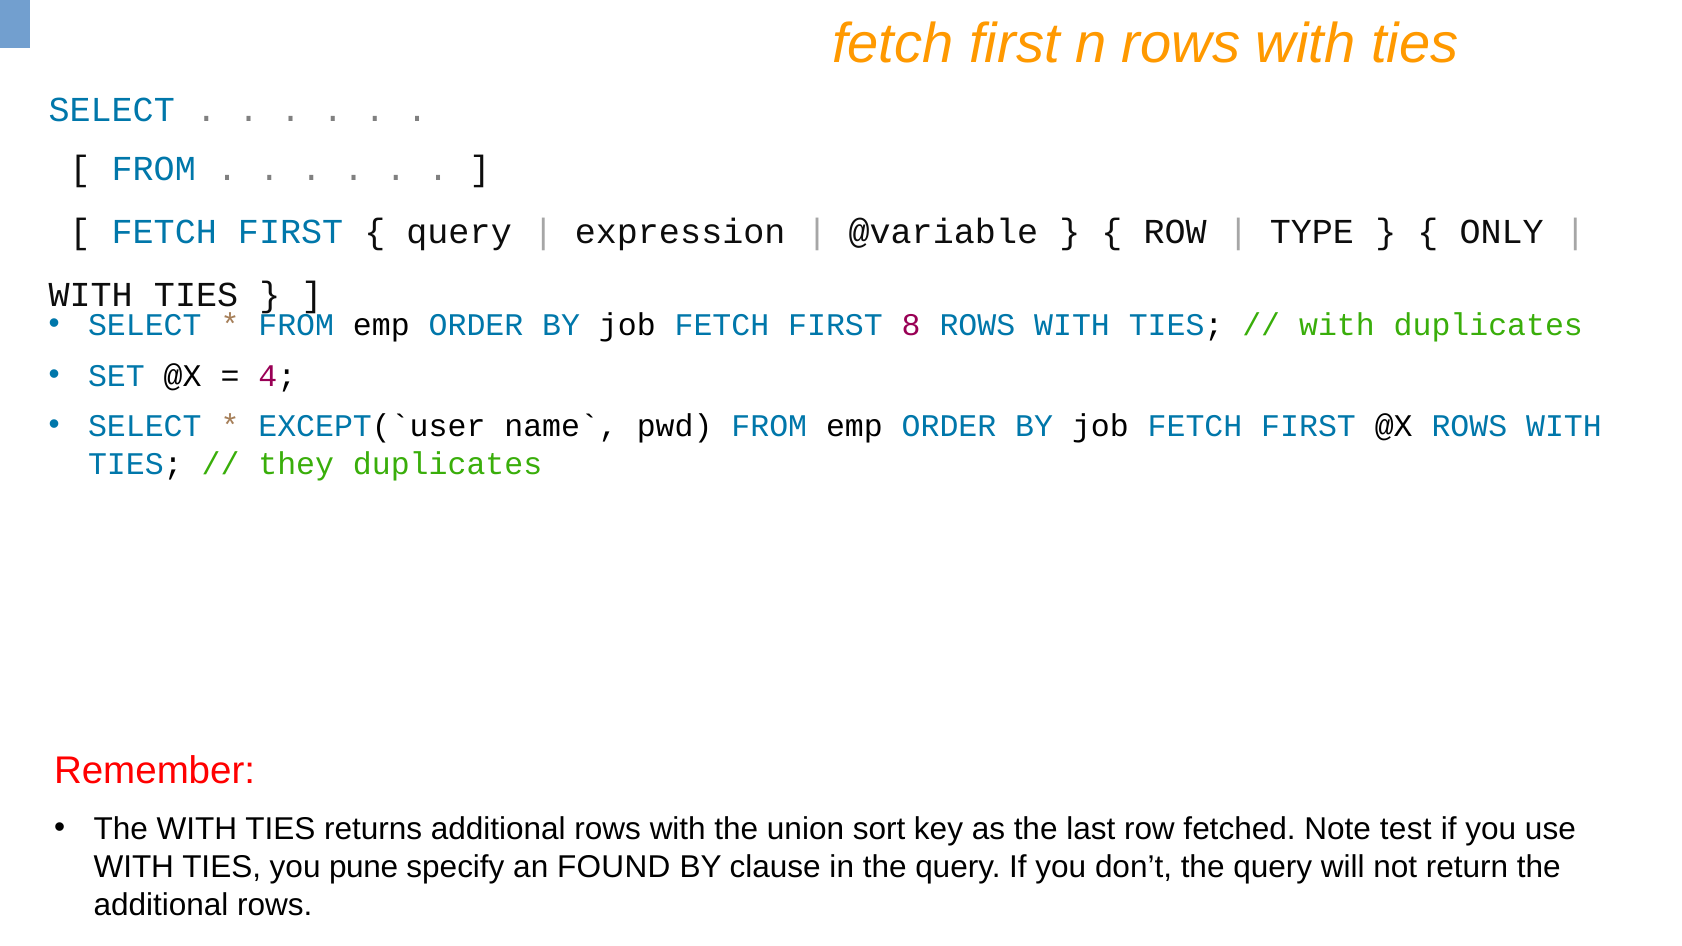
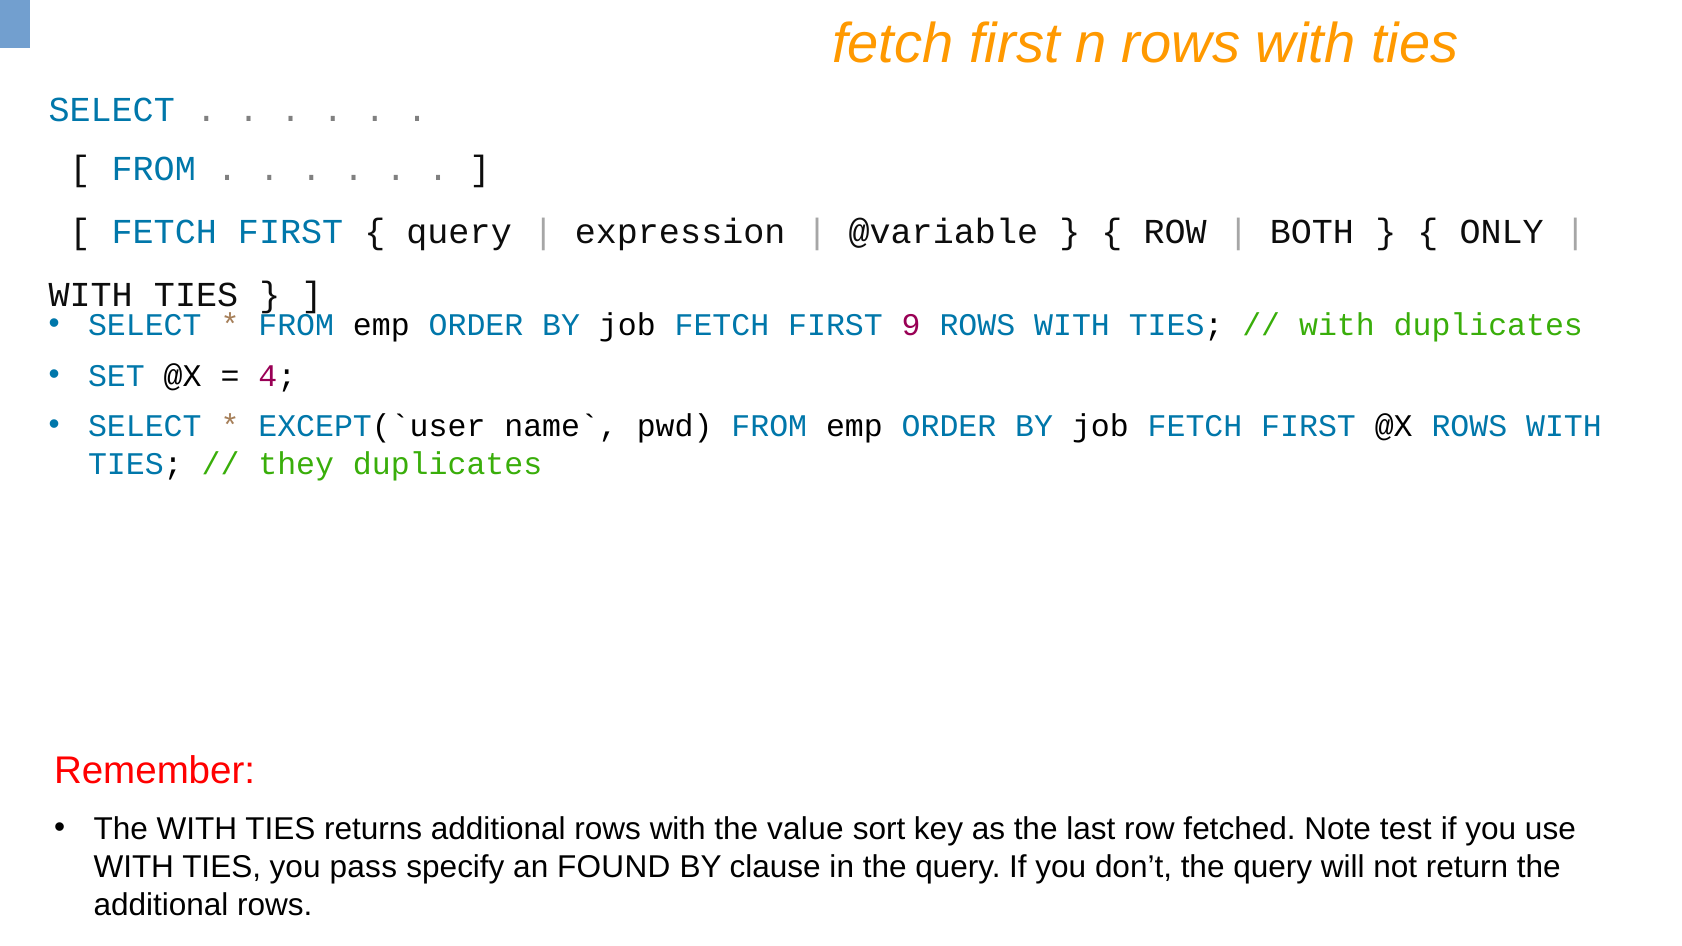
TYPE: TYPE -> BOTH
8: 8 -> 9
union: union -> value
pune: pune -> pass
